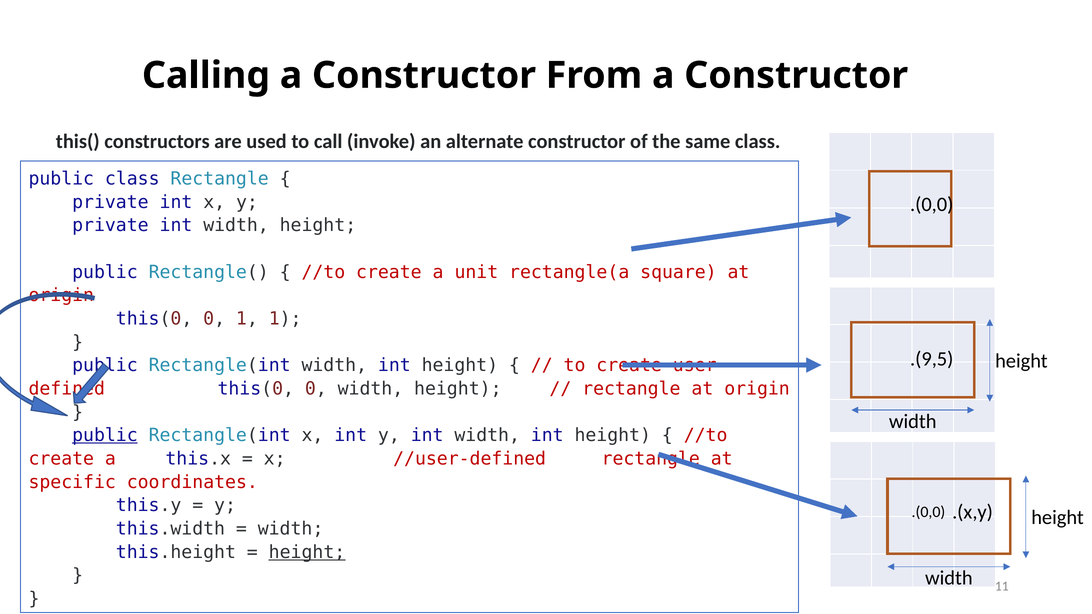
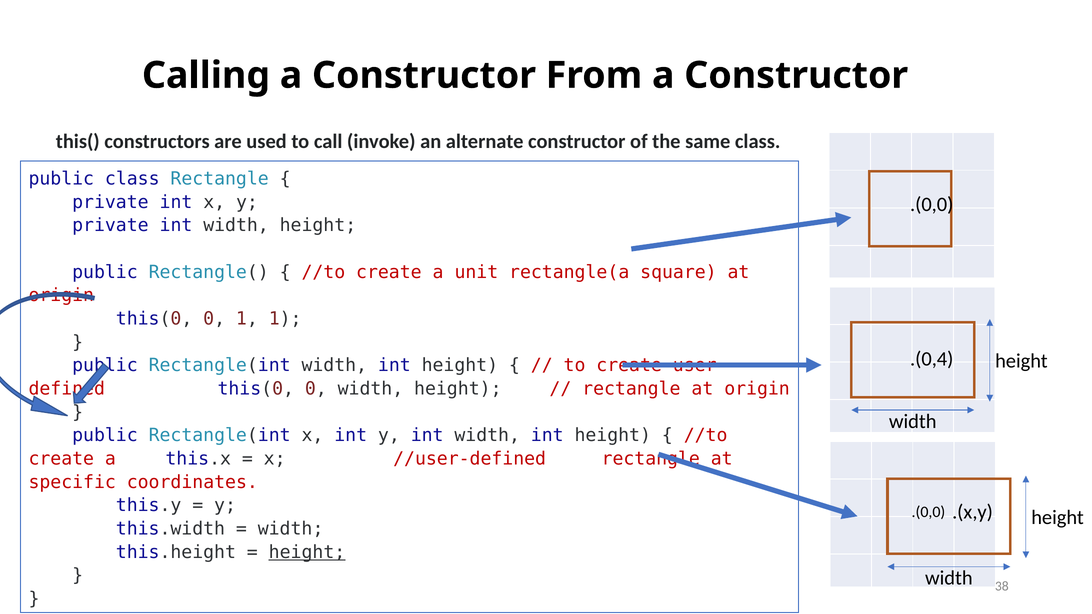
.(9,5: .(9,5 -> .(0,4
public at (105, 436) underline: present -> none
11: 11 -> 38
